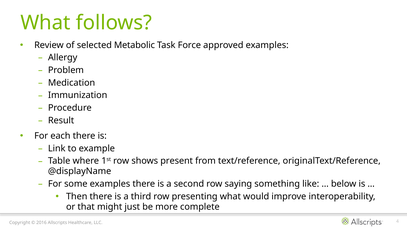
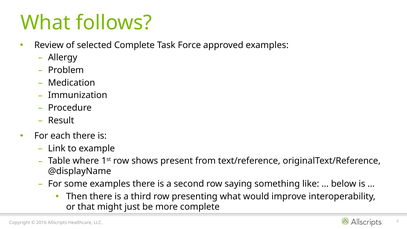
selected Metabolic: Metabolic -> Complete
